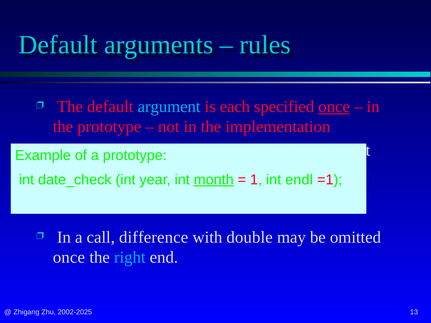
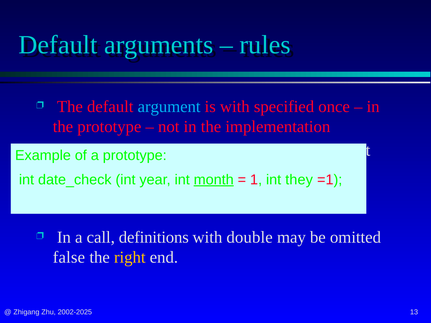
is each: each -> with
once at (334, 107) underline: present -> none
endl: endl -> they
difference: difference -> definitions
once at (69, 258): once -> false
right colour: light blue -> yellow
